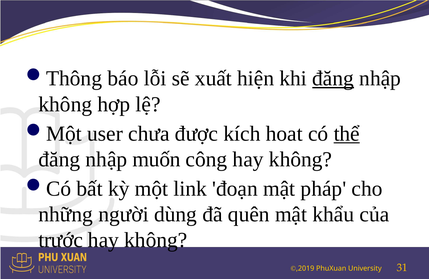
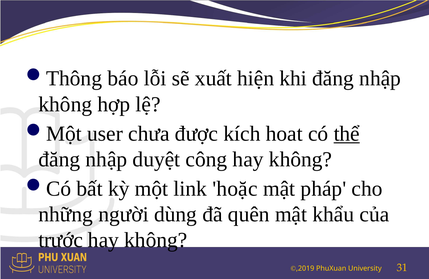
đăng at (333, 78) underline: present -> none
muốn: muốn -> duyệt
đoạn: đoạn -> hoặc
